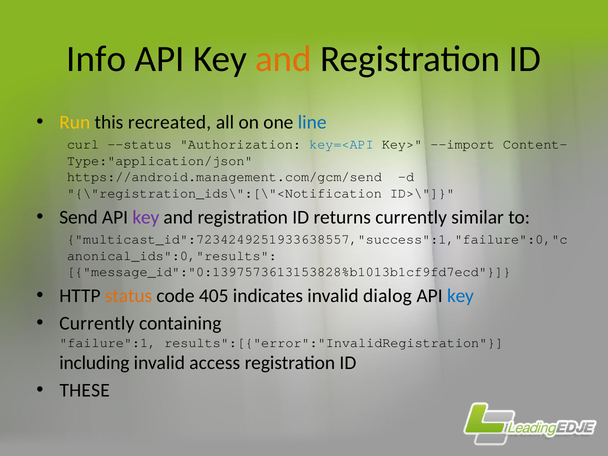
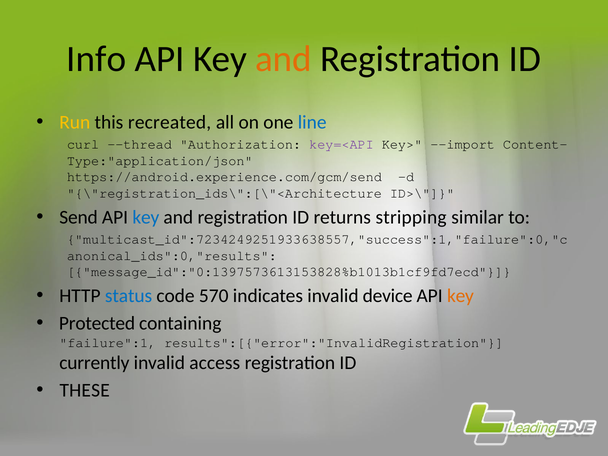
--status: --status -> --thread
key=<API colour: blue -> purple
https://android.management.com/gcm/send: https://android.management.com/gcm/send -> https://android.experience.com/gcm/send
\"registration_ids\":[\"<Notification: \"registration_ids\":[\"<Notification -> \"registration_ids\":[\"<Architecture
key at (146, 217) colour: purple -> blue
returns currently: currently -> stripping
status colour: orange -> blue
405: 405 -> 570
dialog: dialog -> device
key at (460, 296) colour: blue -> orange
Currently at (97, 323): Currently -> Protected
including: including -> currently
